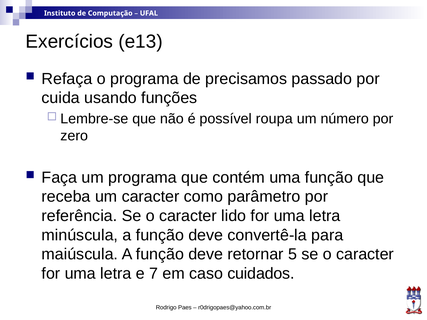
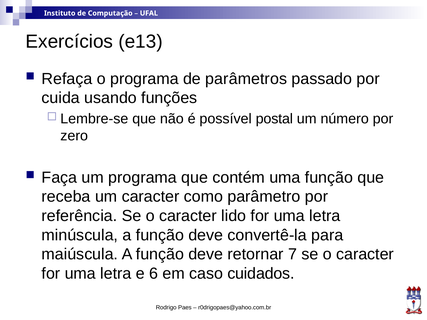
precisamos: precisamos -> parâmetros
roupa: roupa -> postal
5: 5 -> 7
7: 7 -> 6
